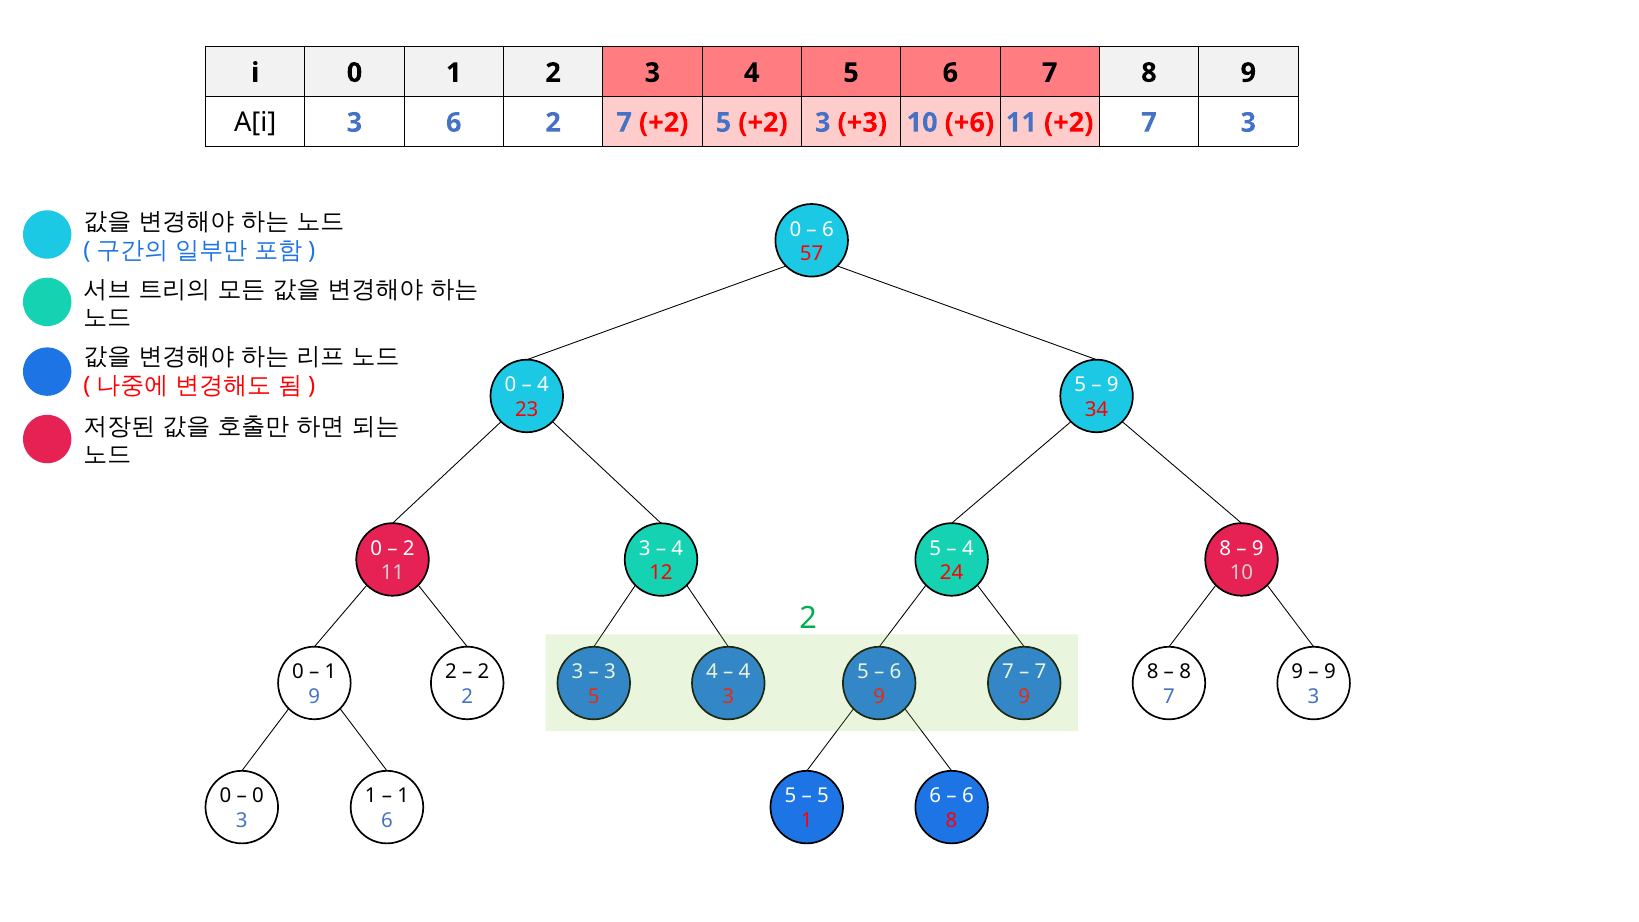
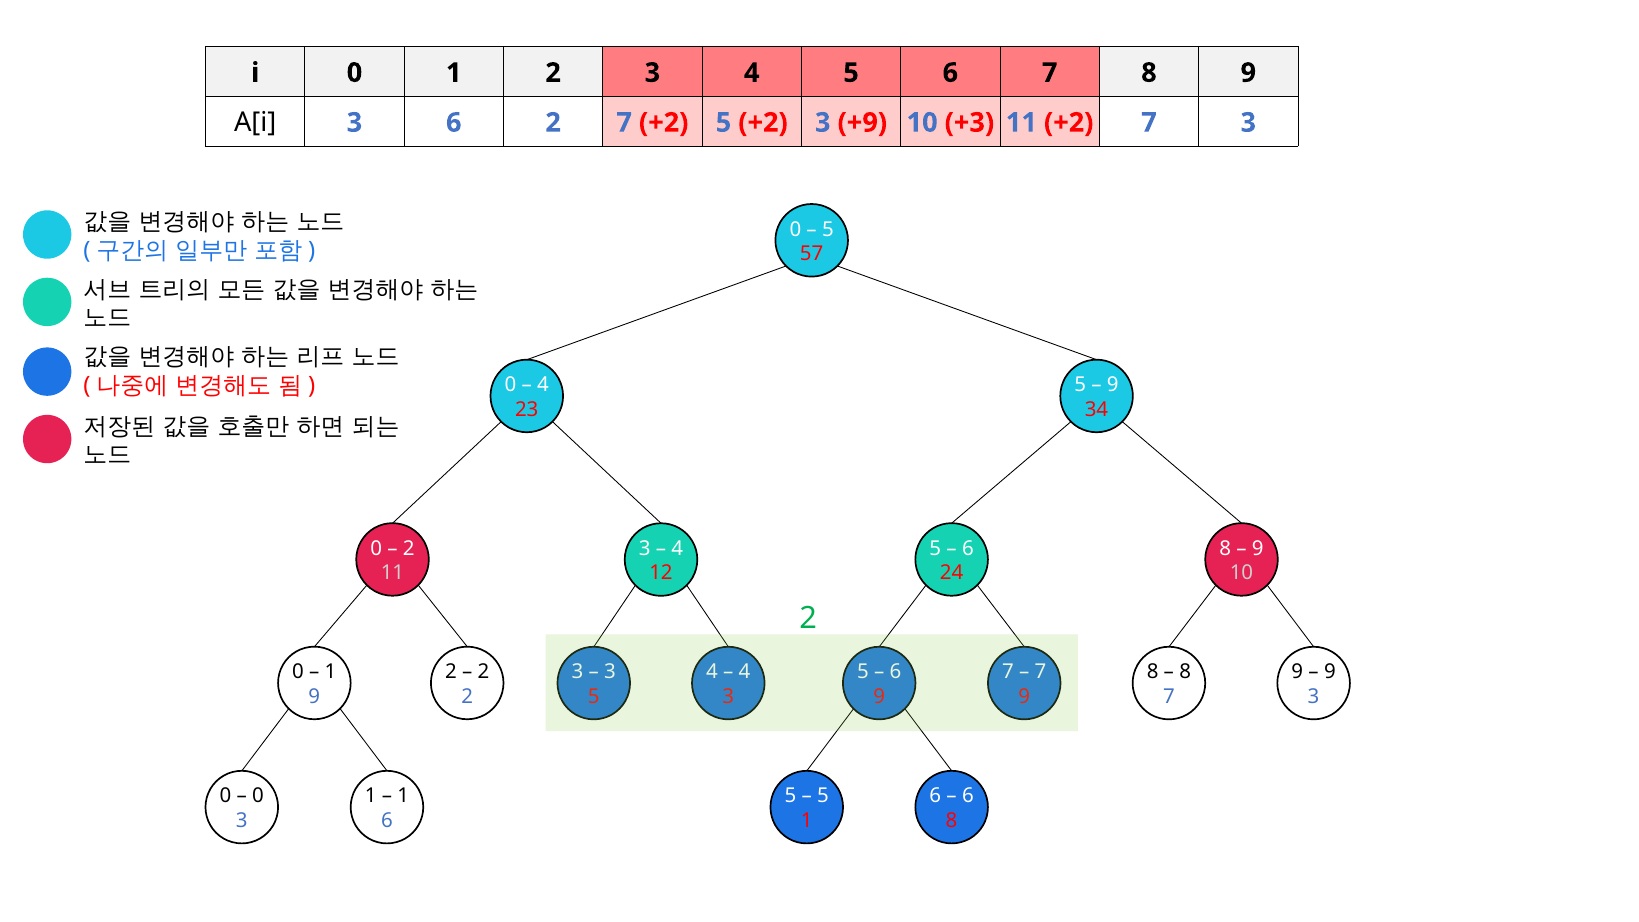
+3: +3 -> +9
+6: +6 -> +3
6 at (828, 229): 6 -> 5
4 at (968, 548): 4 -> 6
